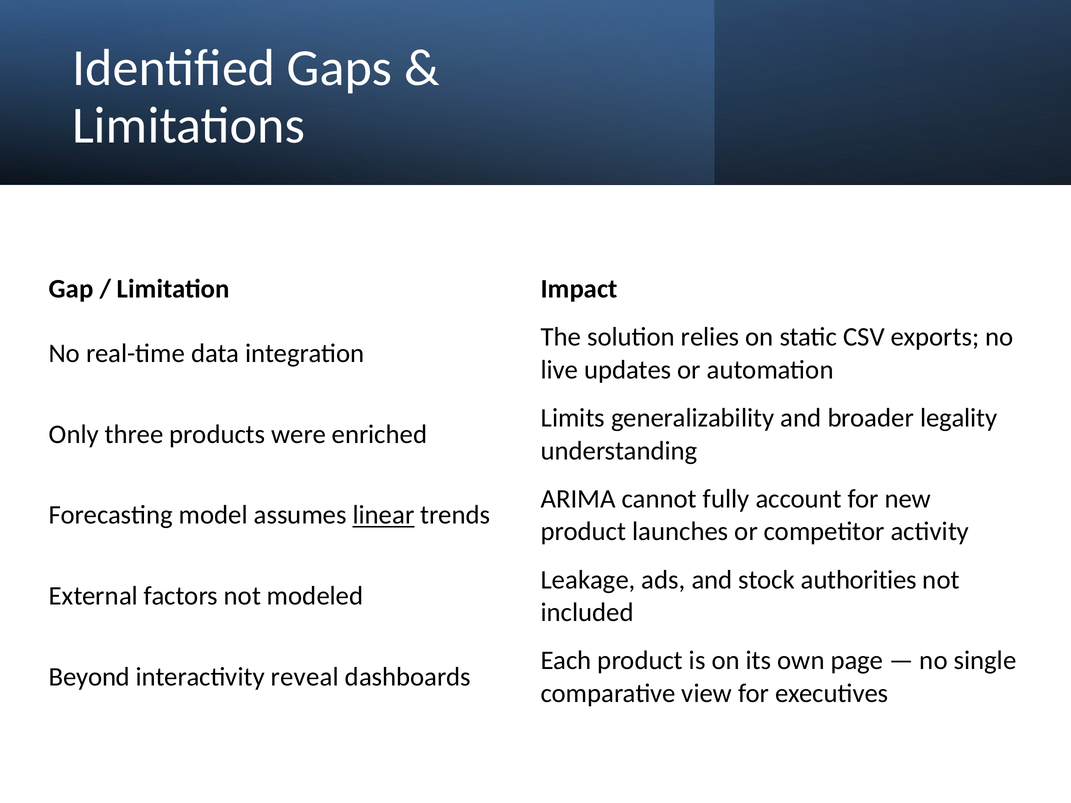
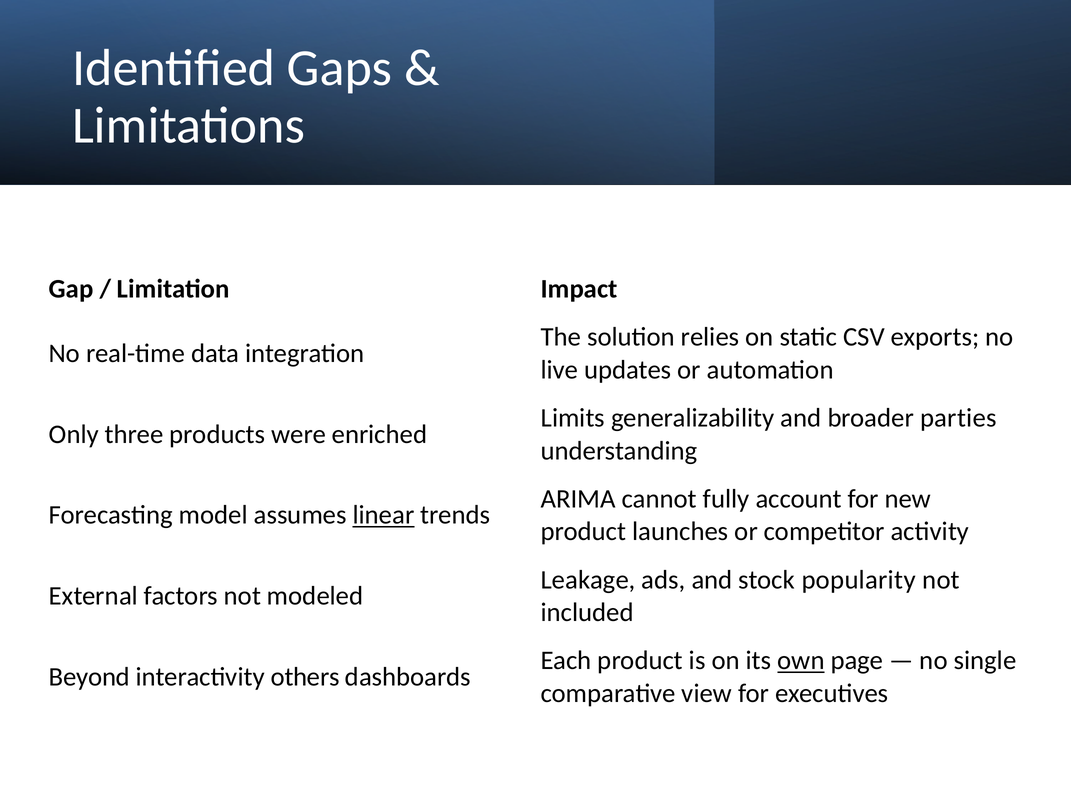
legality: legality -> parties
authorities: authorities -> popularity
own underline: none -> present
reveal: reveal -> others
